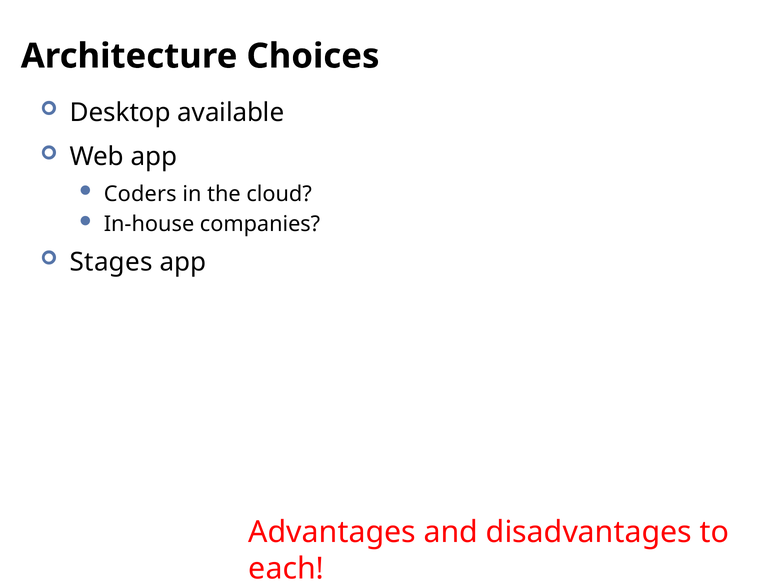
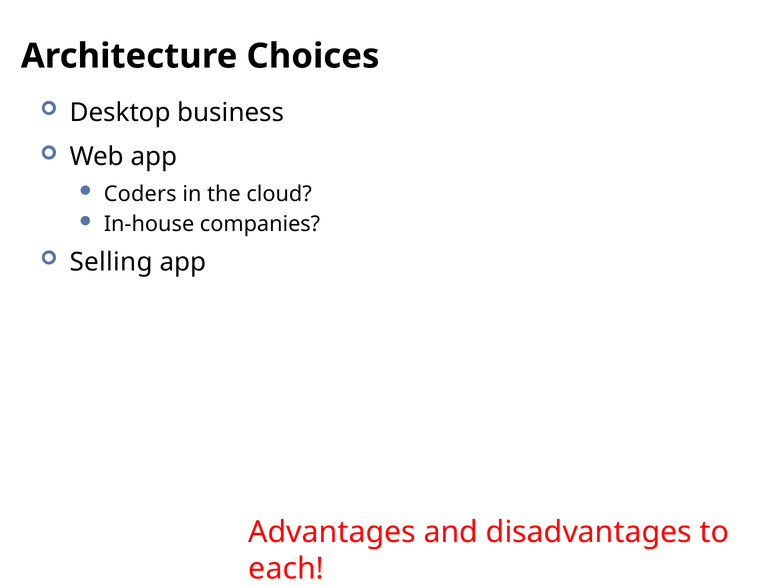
available: available -> business
Stages: Stages -> Selling
